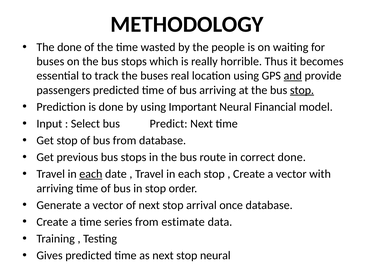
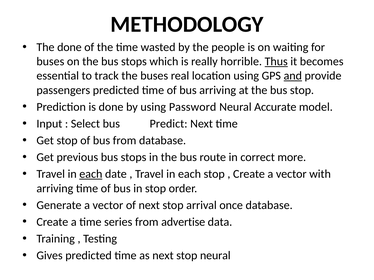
Thus underline: none -> present
stop at (302, 90) underline: present -> none
Important: Important -> Password
Financial: Financial -> Accurate
correct done: done -> more
estimate: estimate -> advertise
